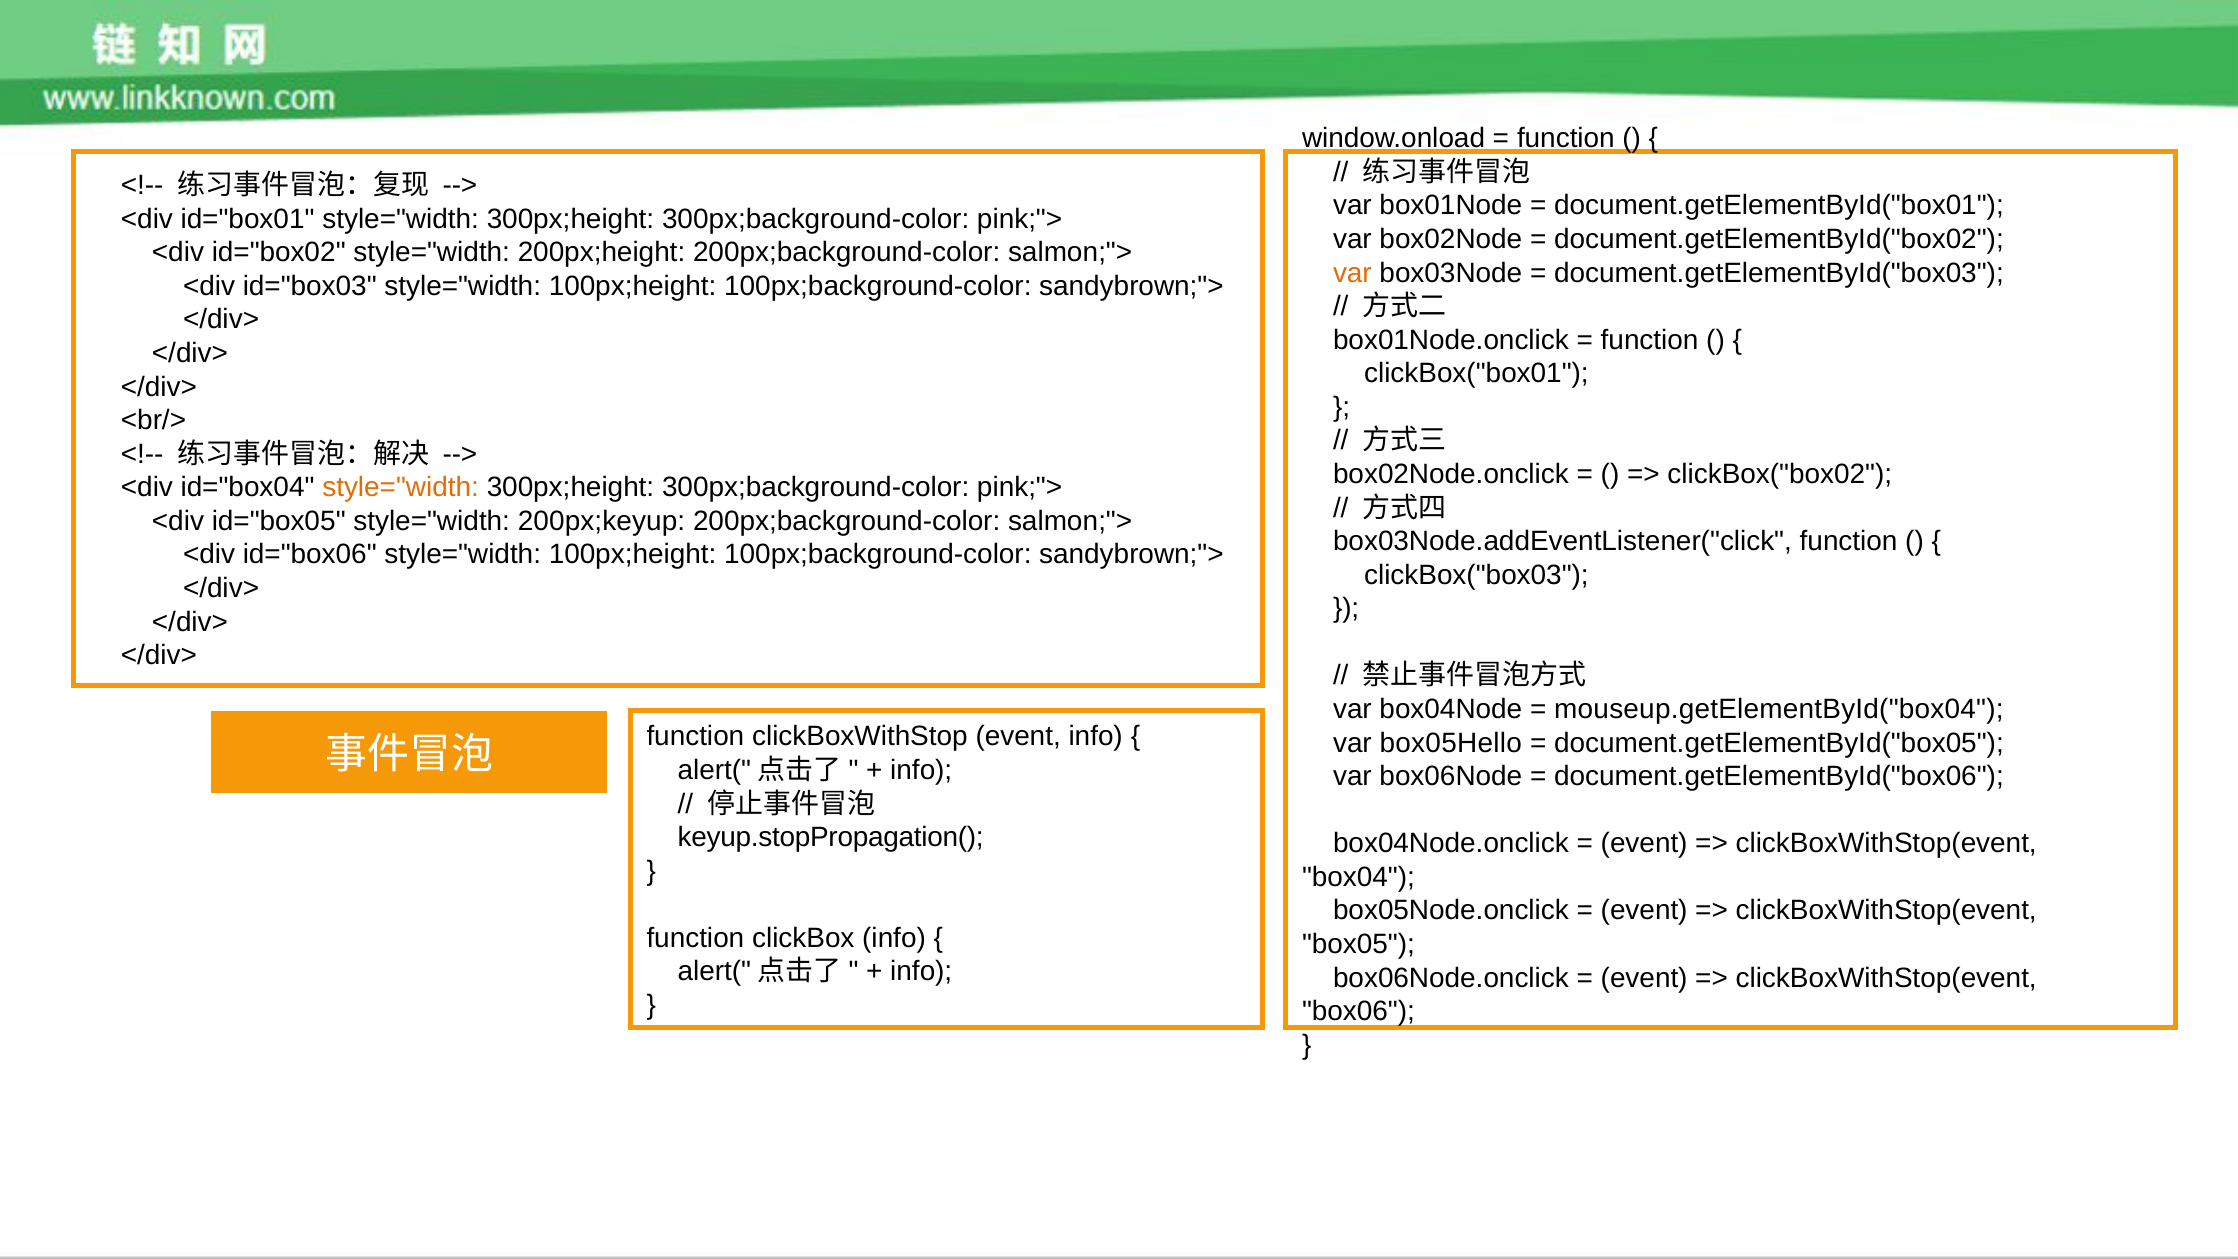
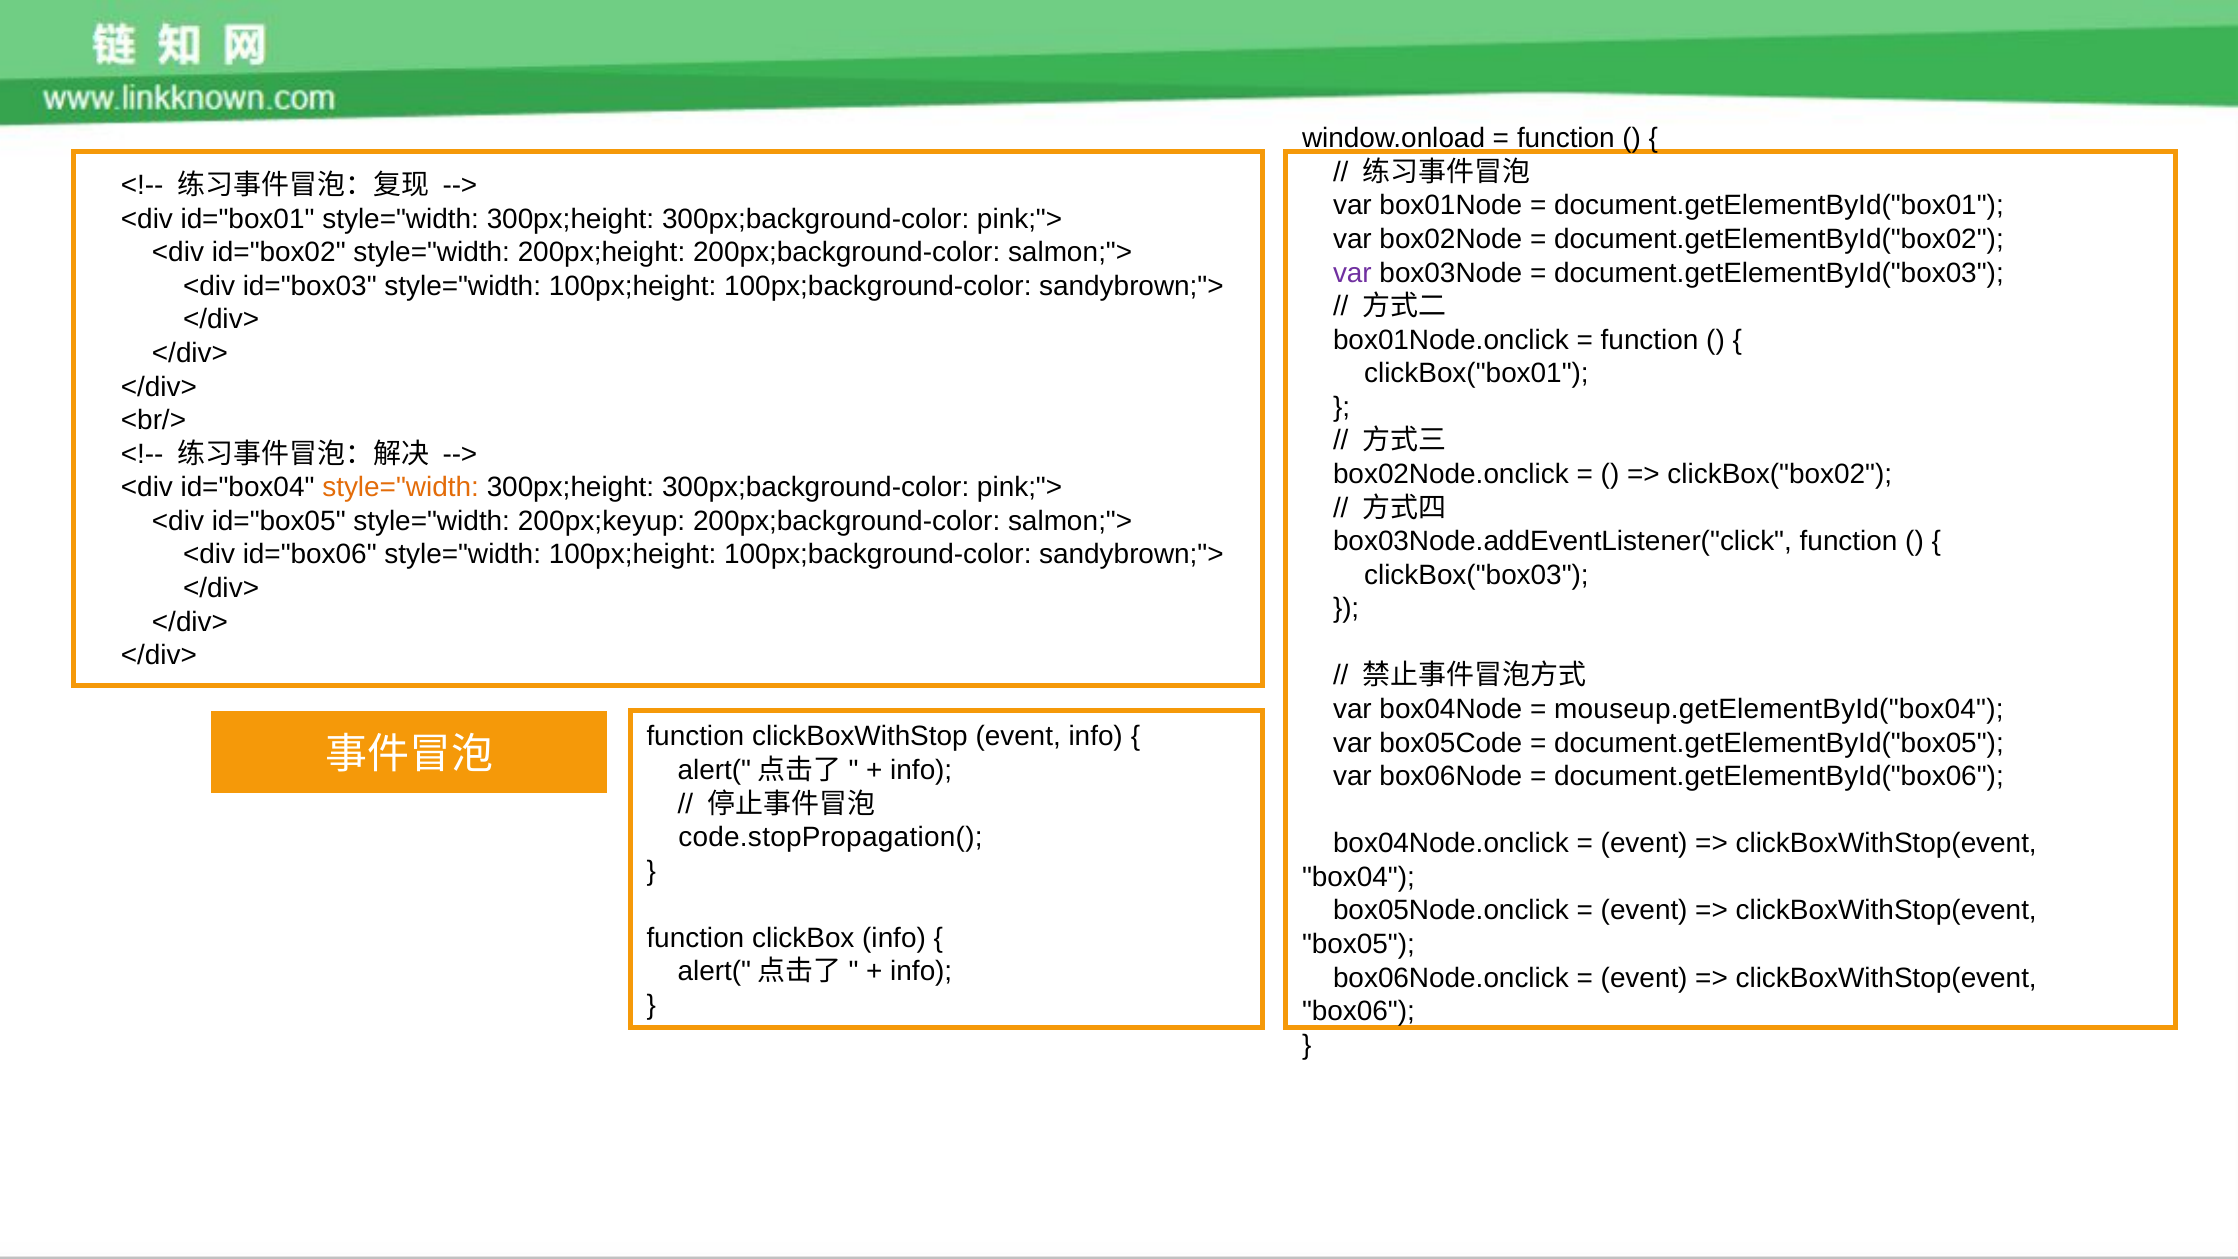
var at (1352, 273) colour: orange -> purple
box05Hello: box05Hello -> box05Code
keyup.stopPropagation(: keyup.stopPropagation( -> code.stopPropagation(
